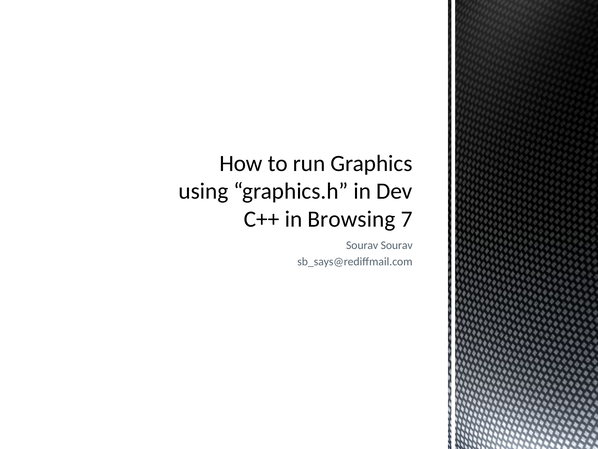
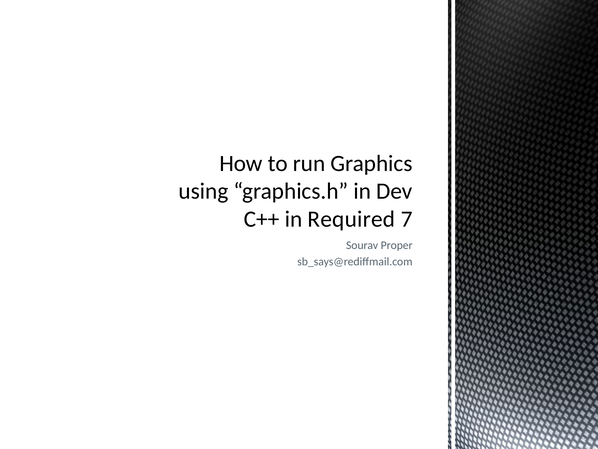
Browsing: Browsing -> Required
Sourav Sourav: Sourav -> Proper
